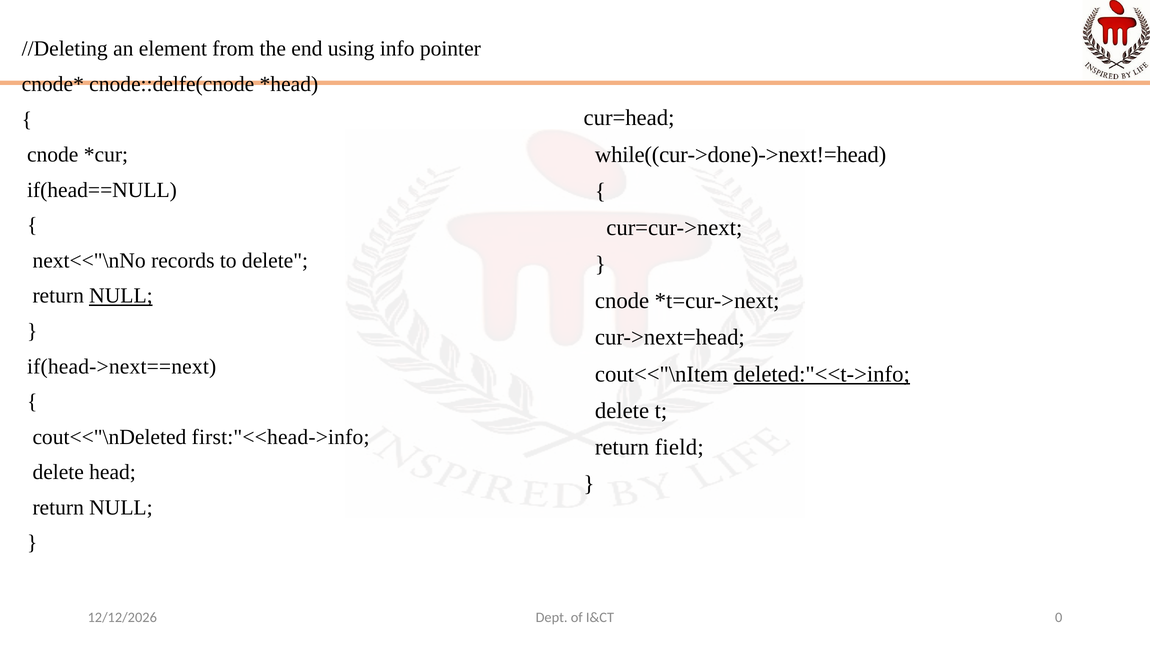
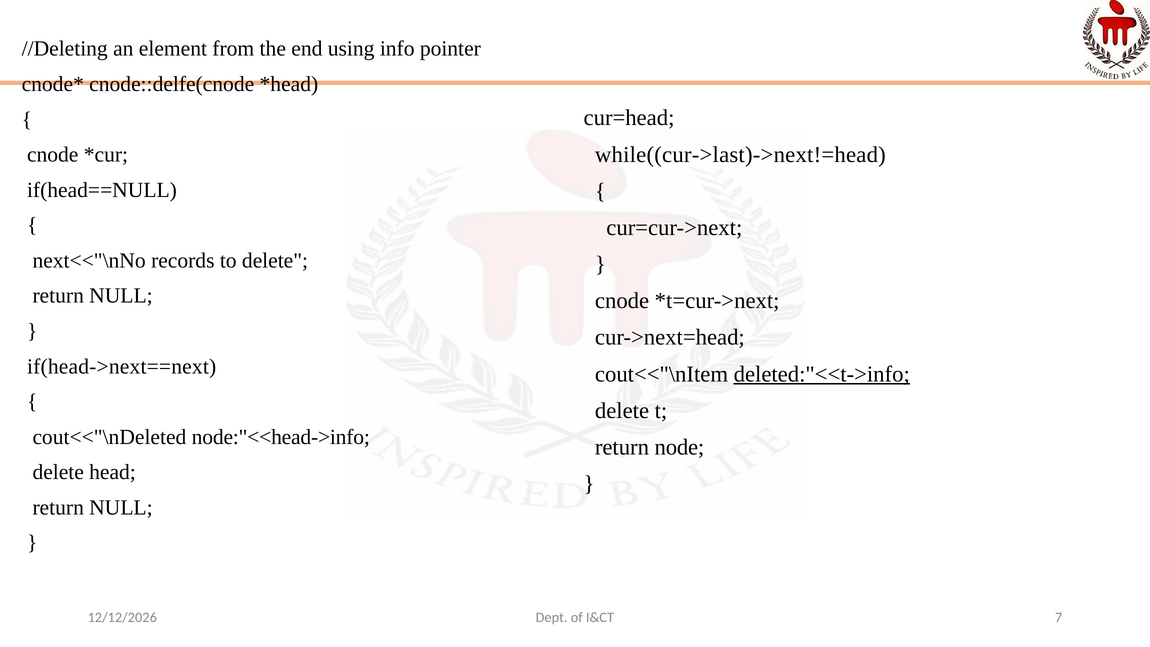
while((cur->done)->next!=head: while((cur->done)->next!=head -> while((cur->last)->next!=head
NULL at (121, 296) underline: present -> none
first:"<<head->info: first:"<<head->info -> node:"<<head->info
field: field -> node
0: 0 -> 7
